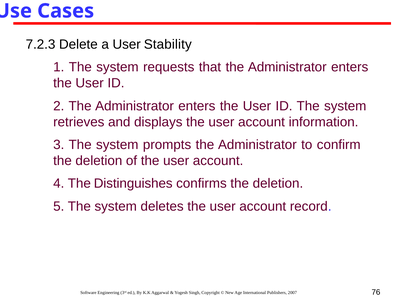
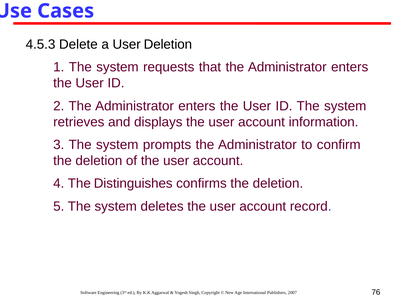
7.2.3: 7.2.3 -> 4.5.3
User Stability: Stability -> Deletion
